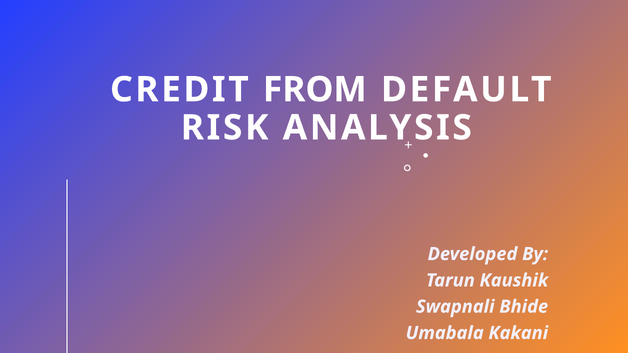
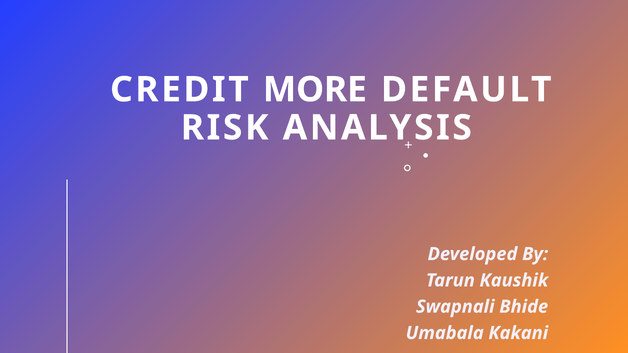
FROM: FROM -> MORE
